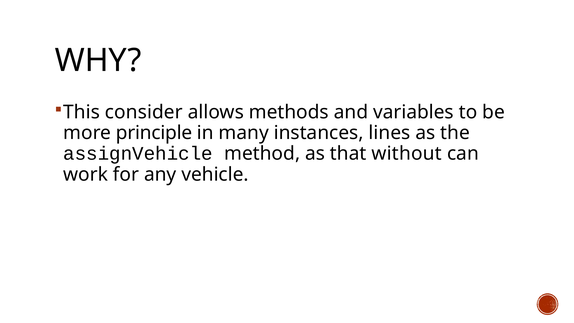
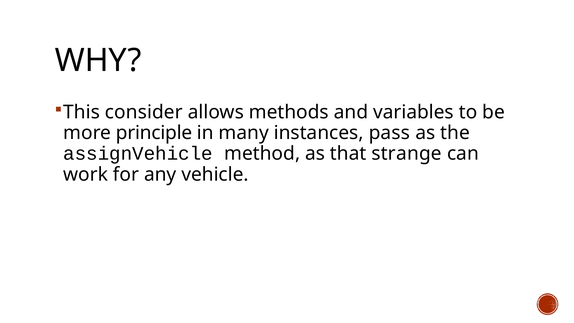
lines: lines -> pass
without: without -> strange
